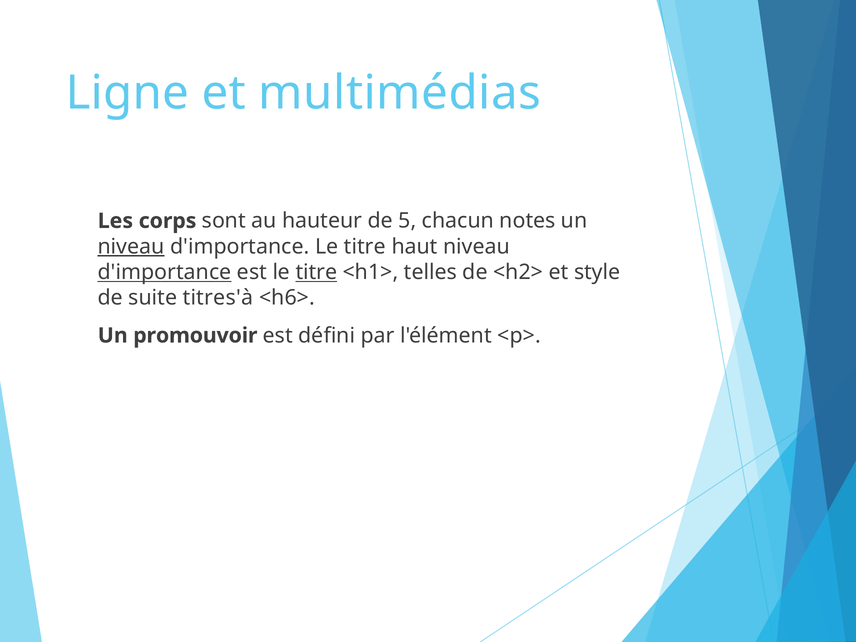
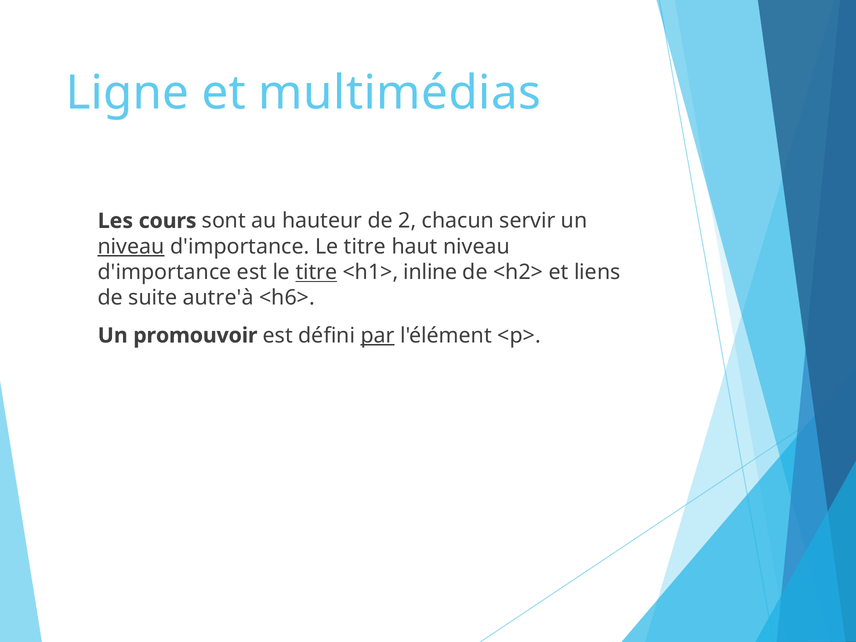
corps: corps -> cours
5: 5 -> 2
notes: notes -> servir
d'importance at (165, 272) underline: present -> none
telles: telles -> inline
style: style -> liens
titres'à: titres'à -> autre'à
par underline: none -> present
